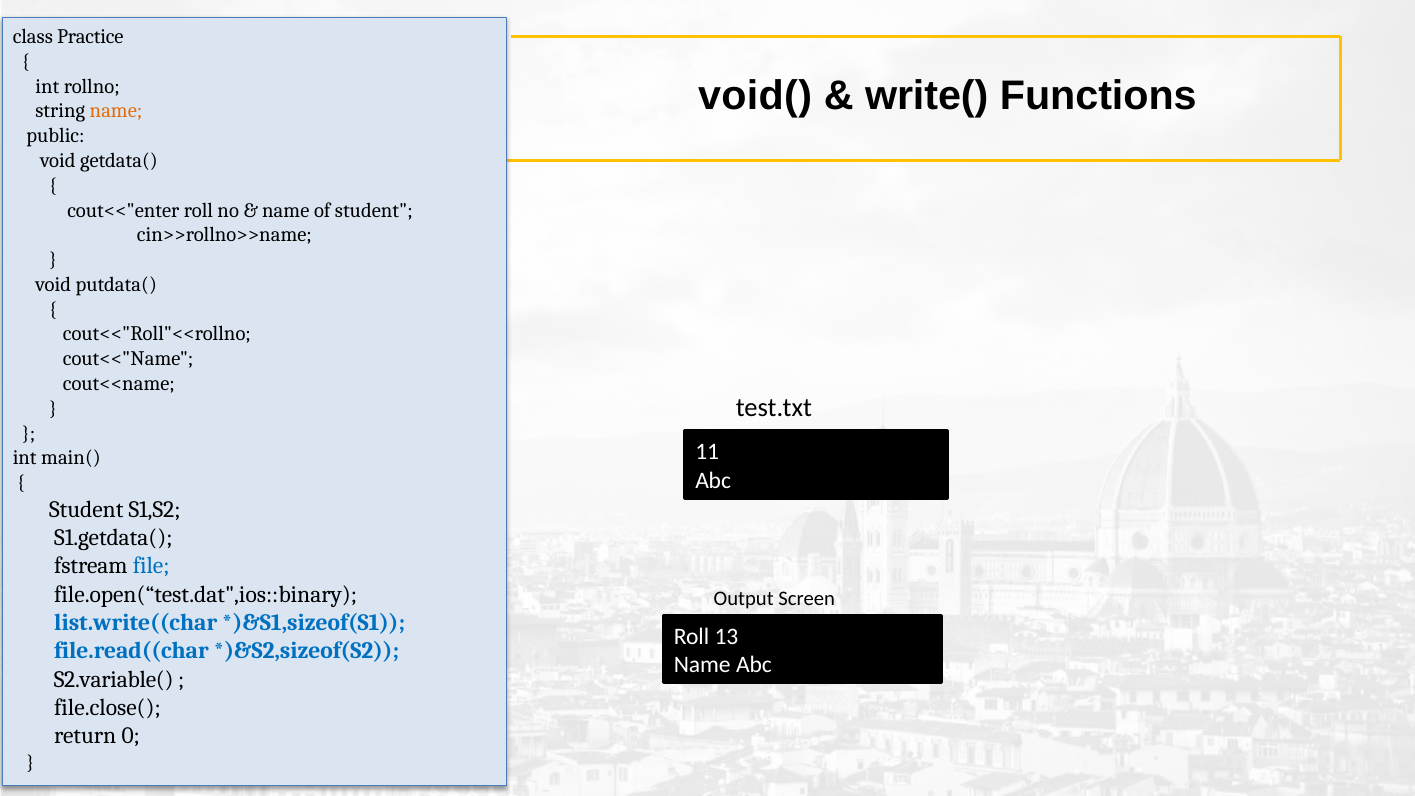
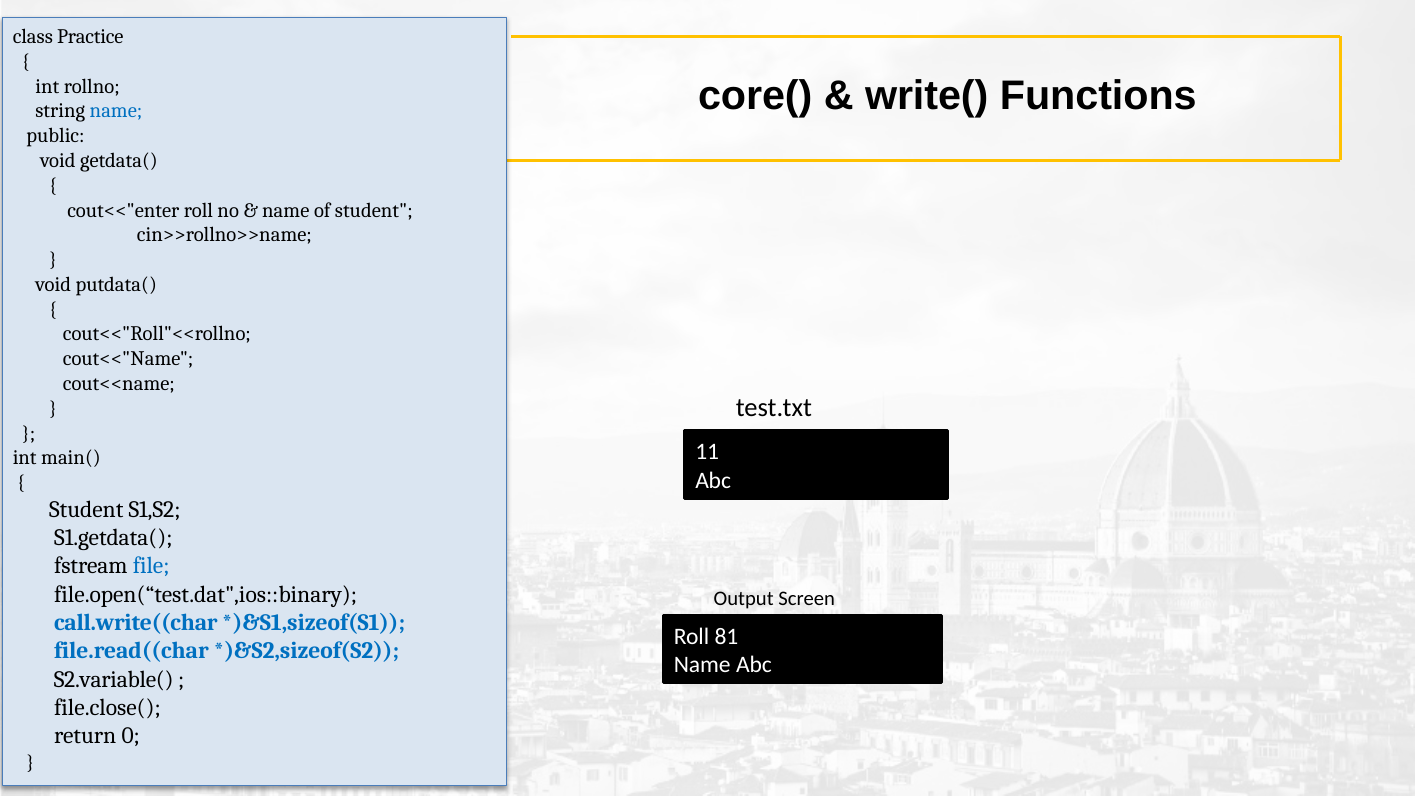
void(: void( -> core(
name at (116, 111) colour: orange -> blue
list.write((char: list.write((char -> call.write((char
13: 13 -> 81
